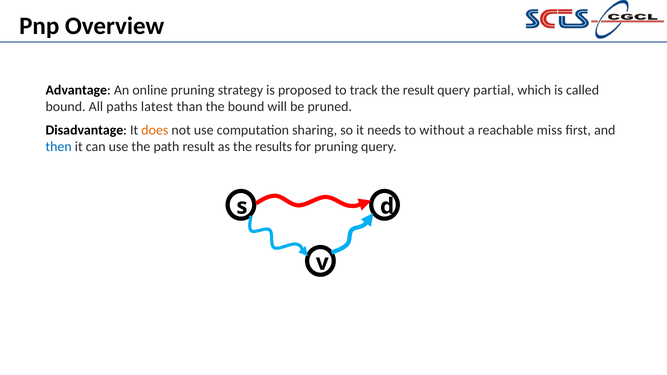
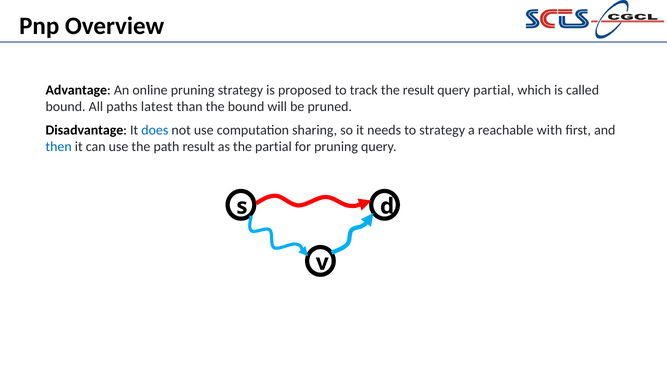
does colour: orange -> blue
to without: without -> strategy
miss: miss -> with
the results: results -> partial
